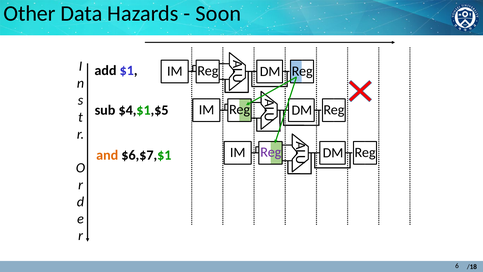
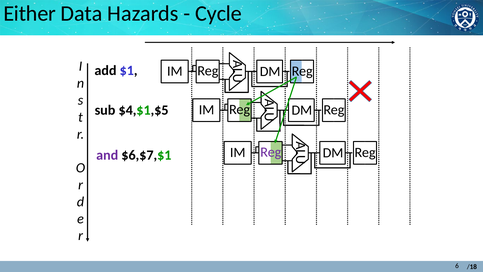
Other: Other -> Either
Soon: Soon -> Cycle
and colour: orange -> purple
